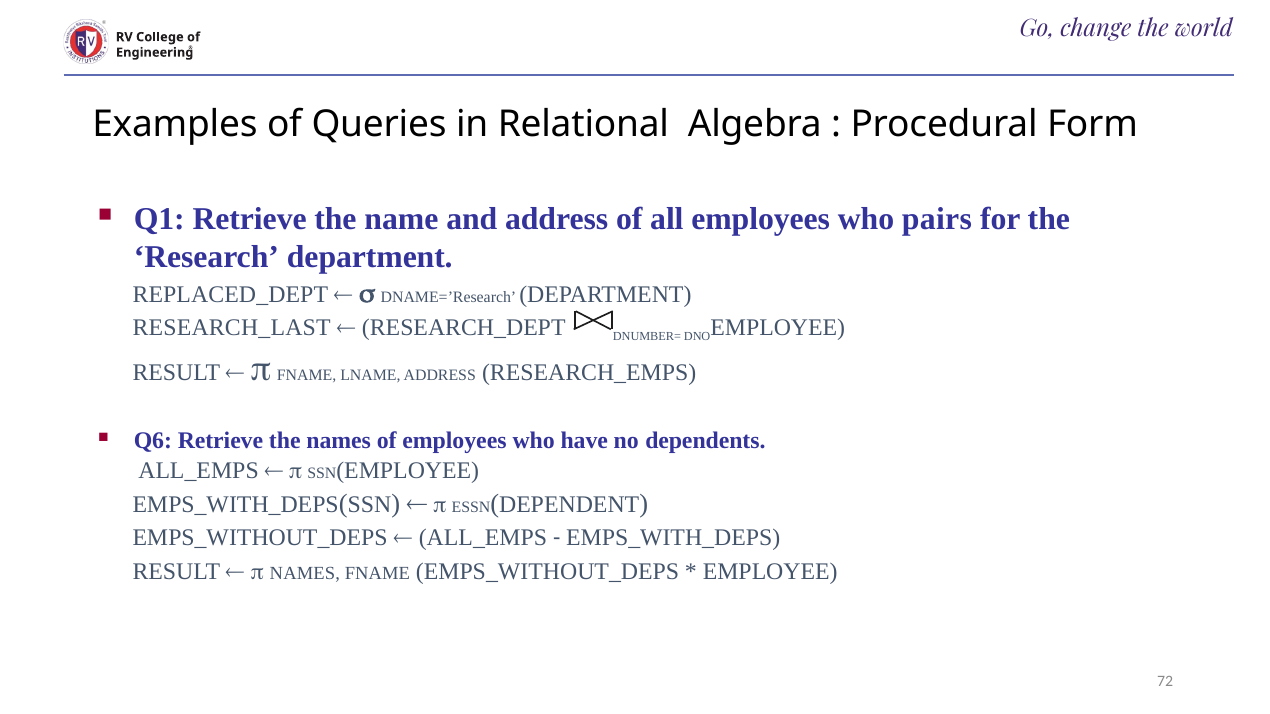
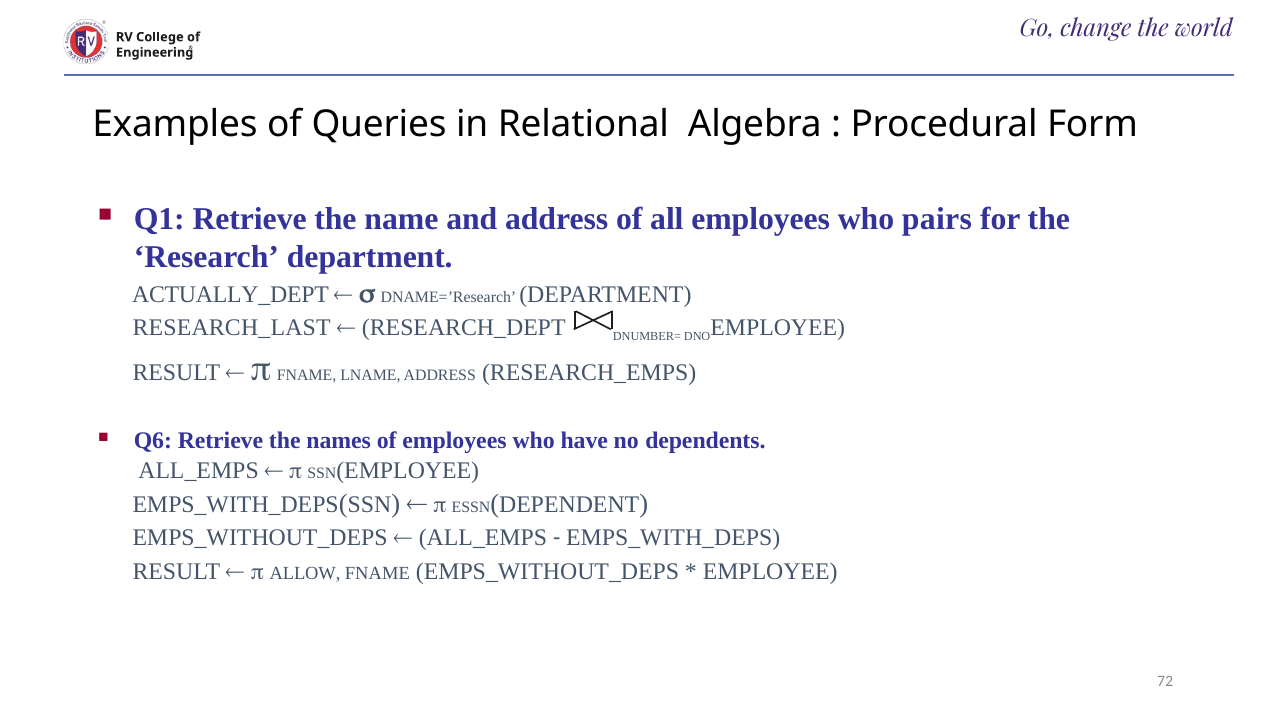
REPLACED_DEPT: REPLACED_DEPT -> ACTUALLY_DEPT
NAMES at (305, 574): NAMES -> ALLOW
